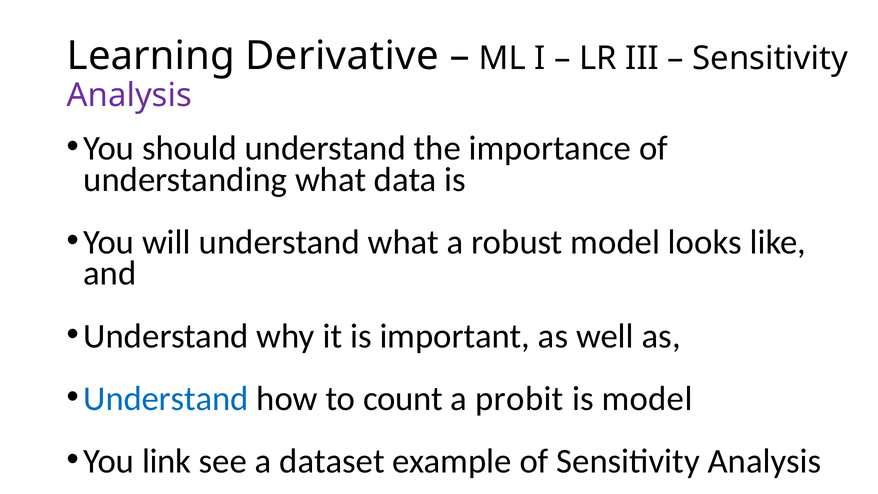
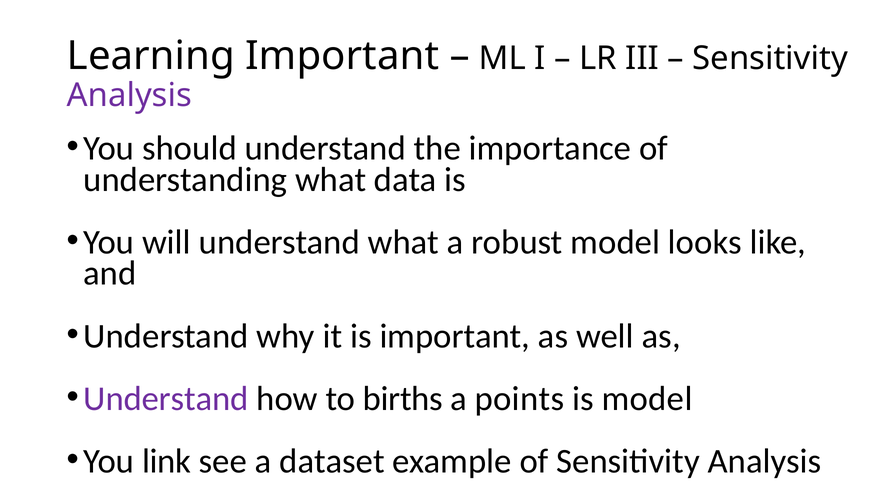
Learning Derivative: Derivative -> Important
Understand at (166, 399) colour: blue -> purple
count: count -> births
probit: probit -> points
